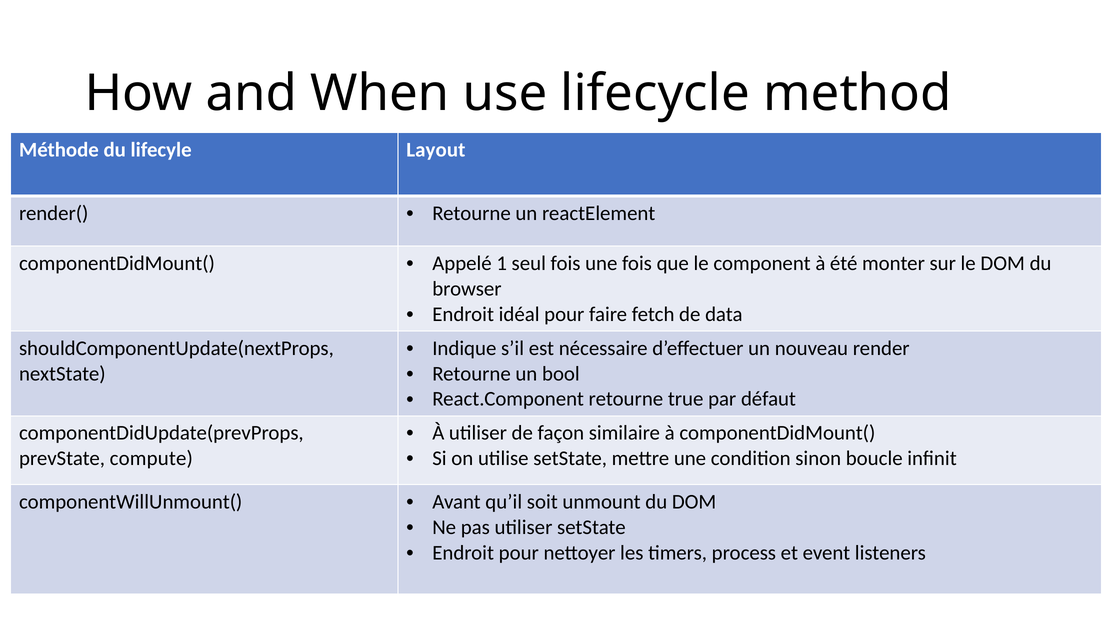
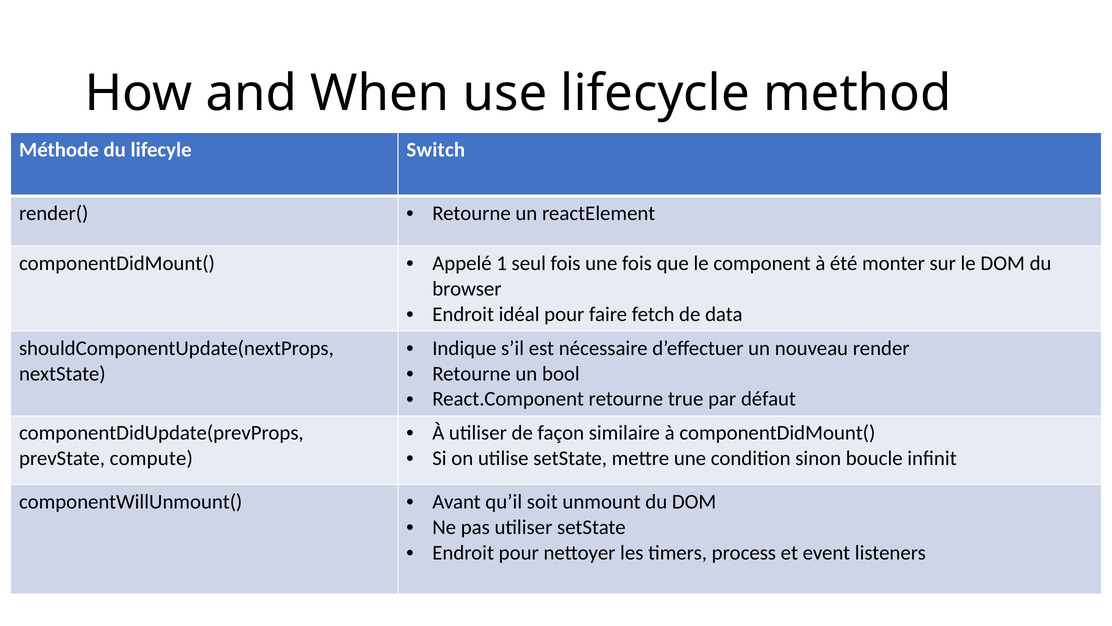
Layout: Layout -> Switch
